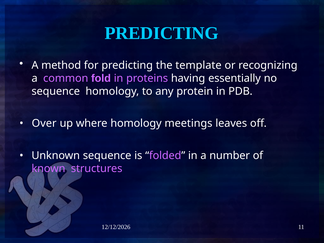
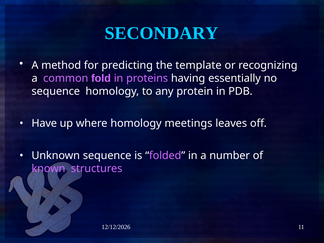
PREDICTING at (162, 33): PREDICTING -> SECONDARY
Over: Over -> Have
